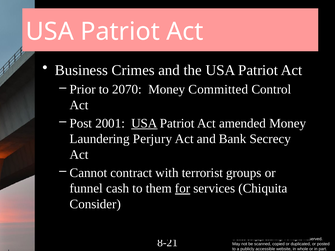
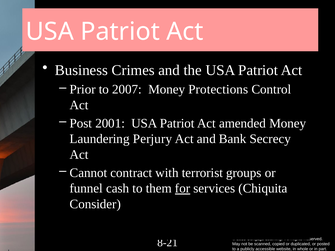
2070: 2070 -> 2007
Committed: Committed -> Protections
USA at (144, 123) underline: present -> none
